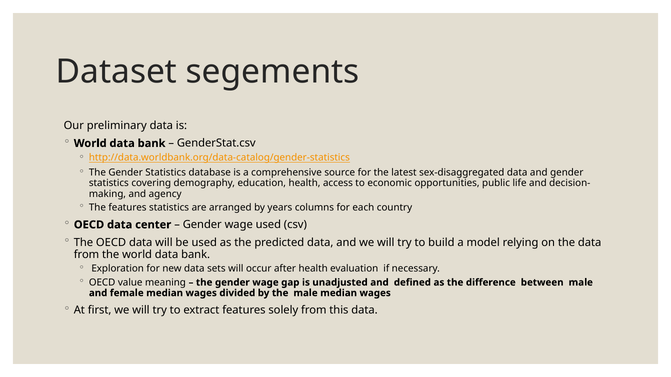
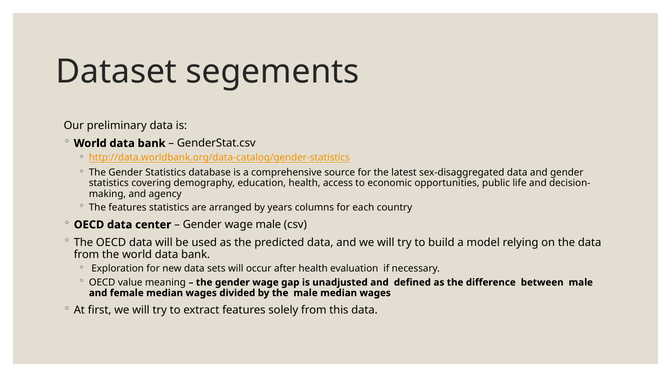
wage used: used -> male
